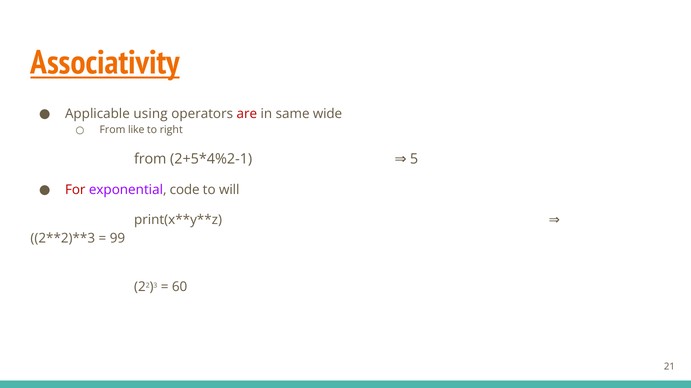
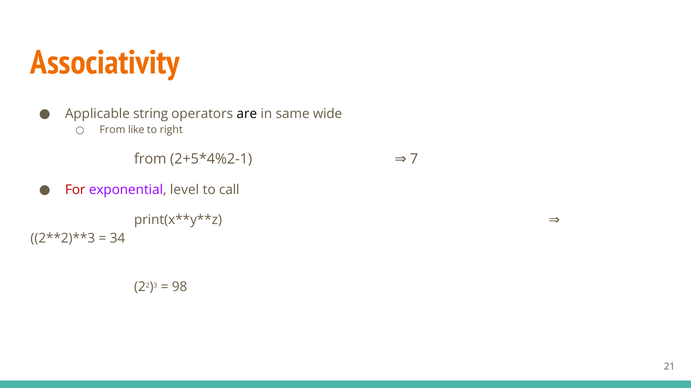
Associativity underline: present -> none
using: using -> string
are colour: red -> black
5: 5 -> 7
code: code -> level
will: will -> call
99: 99 -> 34
60: 60 -> 98
